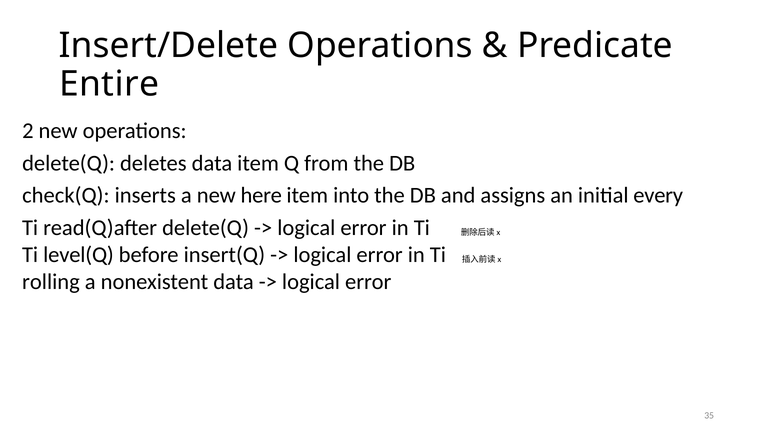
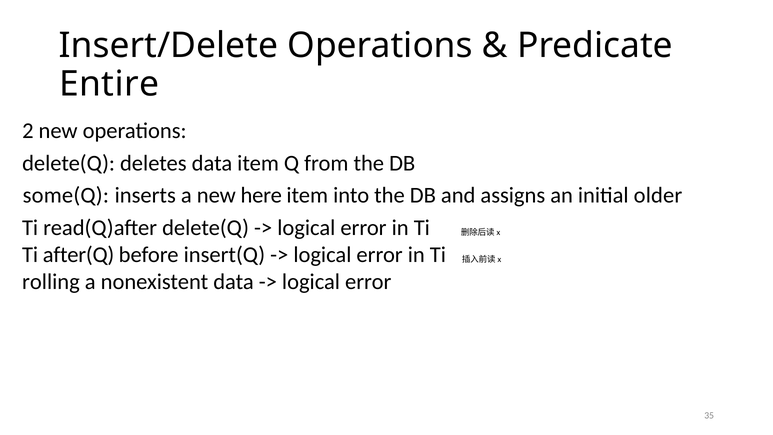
check(Q: check(Q -> some(Q
every: every -> older
level(Q: level(Q -> after(Q
